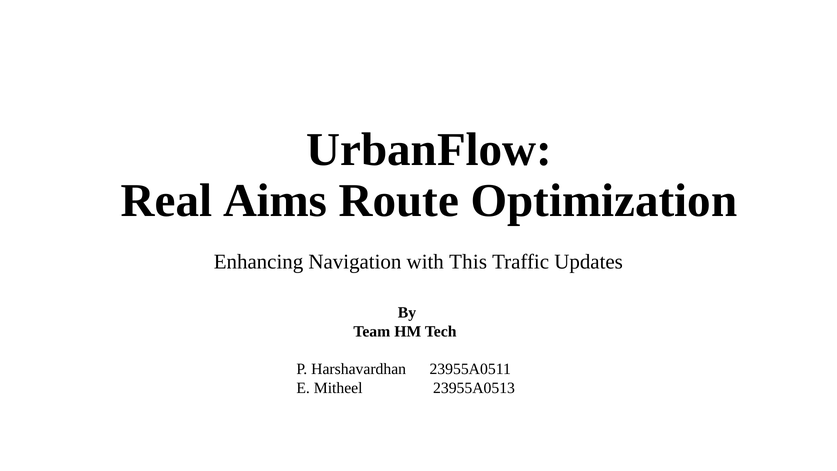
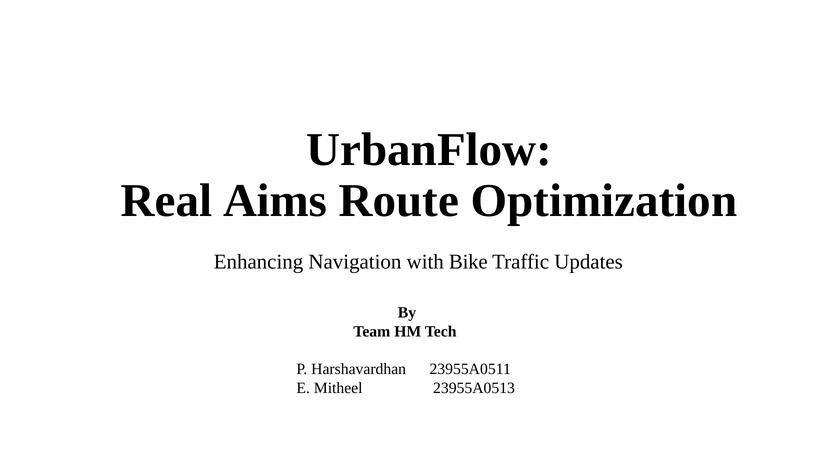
This: This -> Bike
